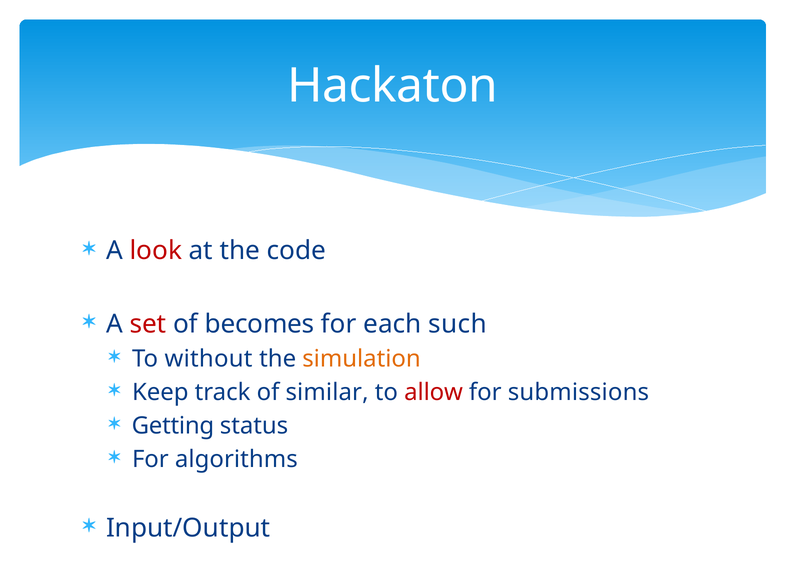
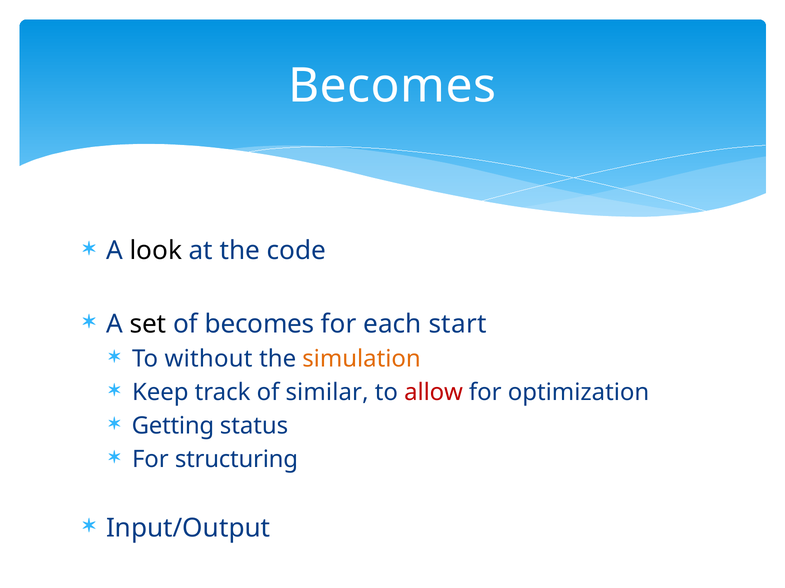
Hackaton at (393, 86): Hackaton -> Becomes
look colour: red -> black
set colour: red -> black
such: such -> start
submissions: submissions -> optimization
algorithms: algorithms -> structuring
